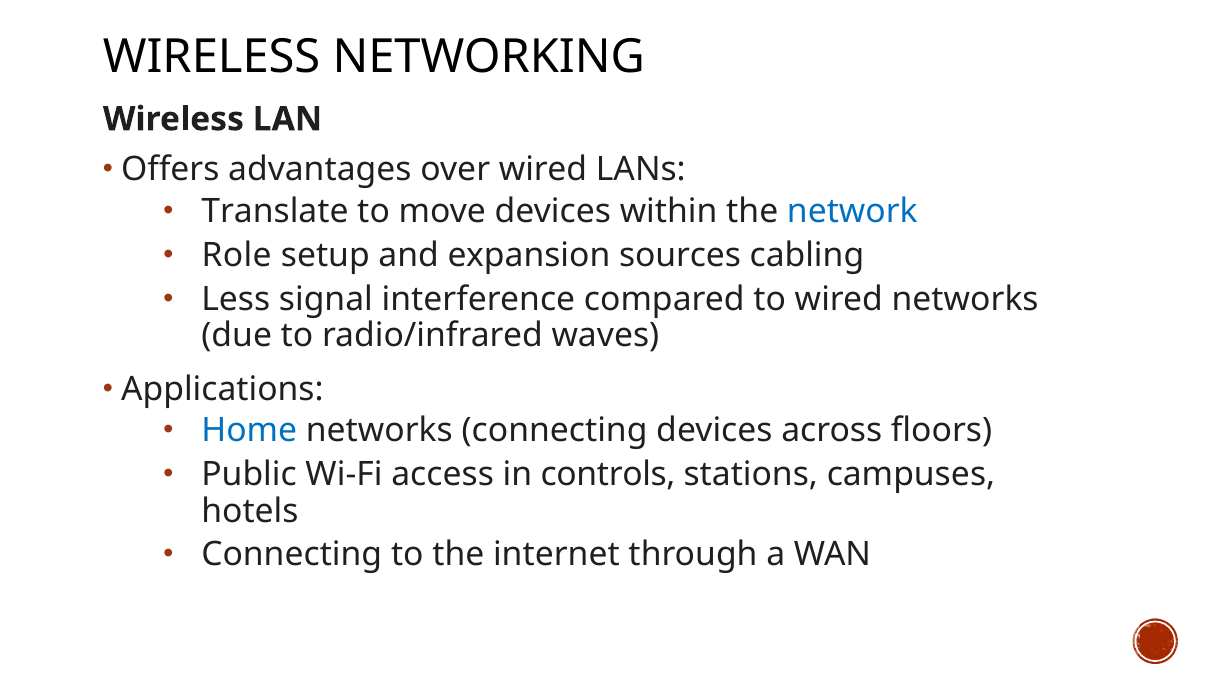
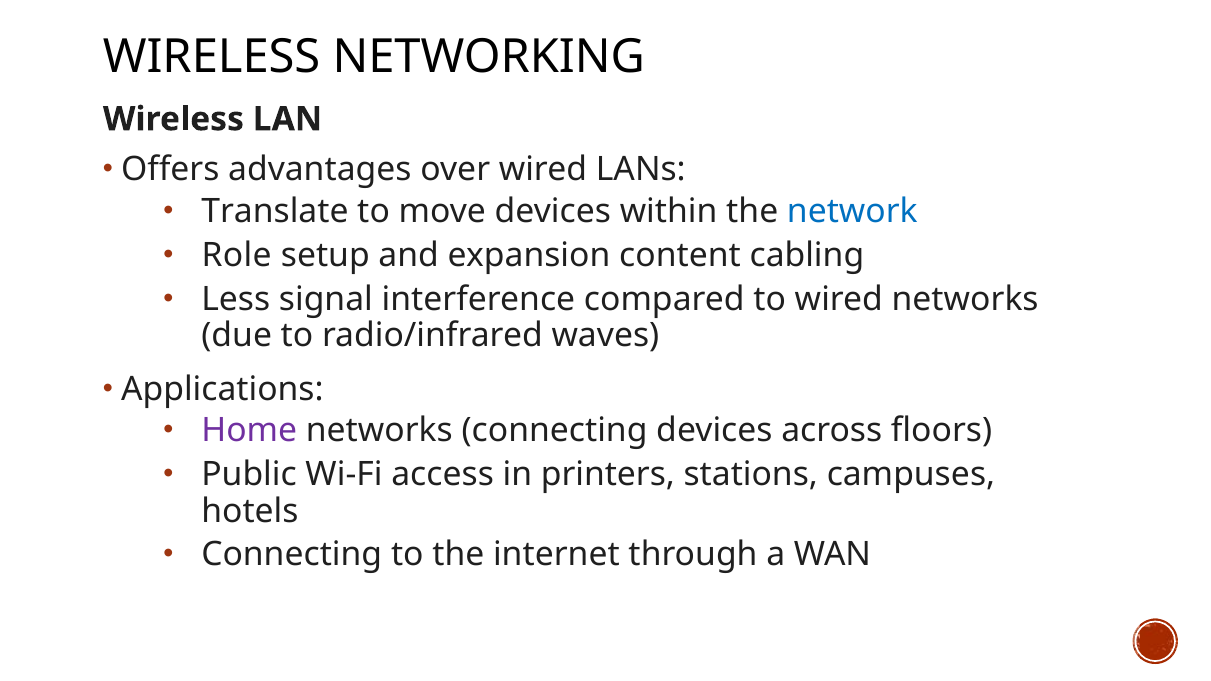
sources: sources -> content
Home colour: blue -> purple
controls: controls -> printers
